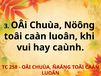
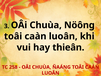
caùnh: caùnh -> thieân
